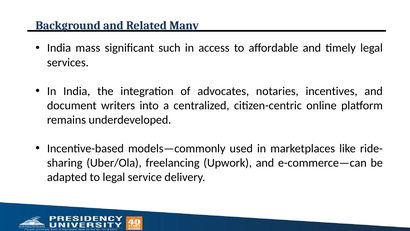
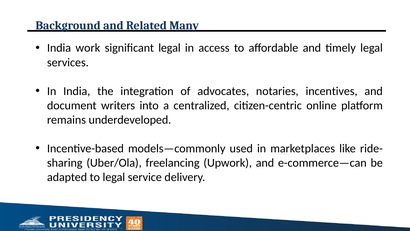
mass: mass -> work
significant such: such -> legal
